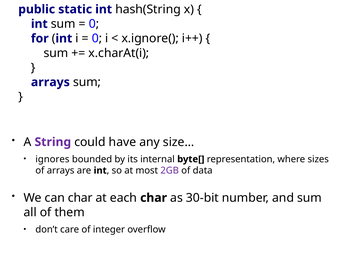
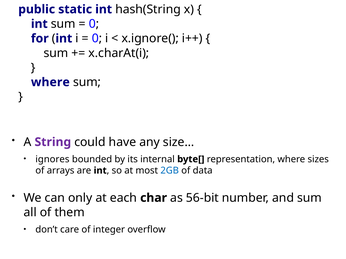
arrays at (50, 82): arrays -> where
2GB colour: purple -> blue
can char: char -> only
30-bit: 30-bit -> 56-bit
